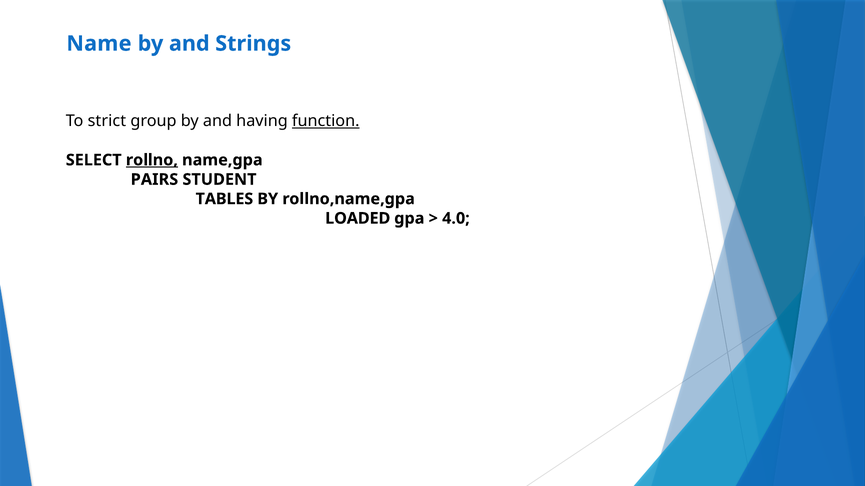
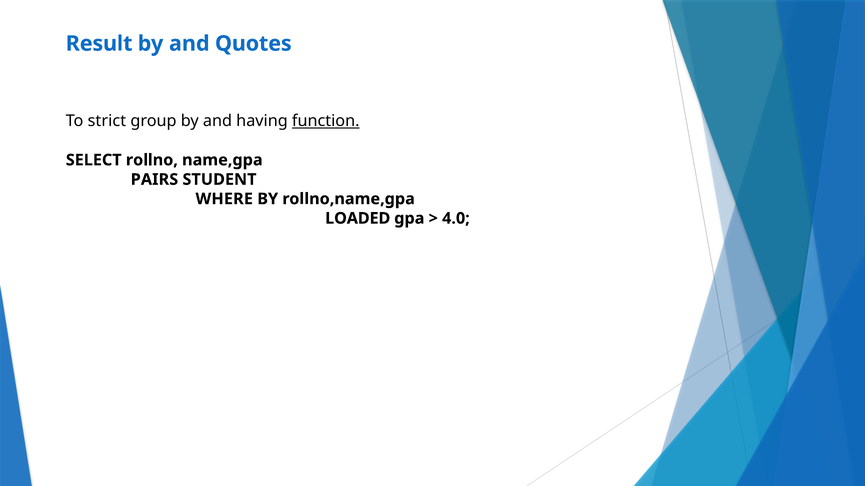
Name: Name -> Result
Strings: Strings -> Quotes
rollno underline: present -> none
TABLES: TABLES -> WHERE
